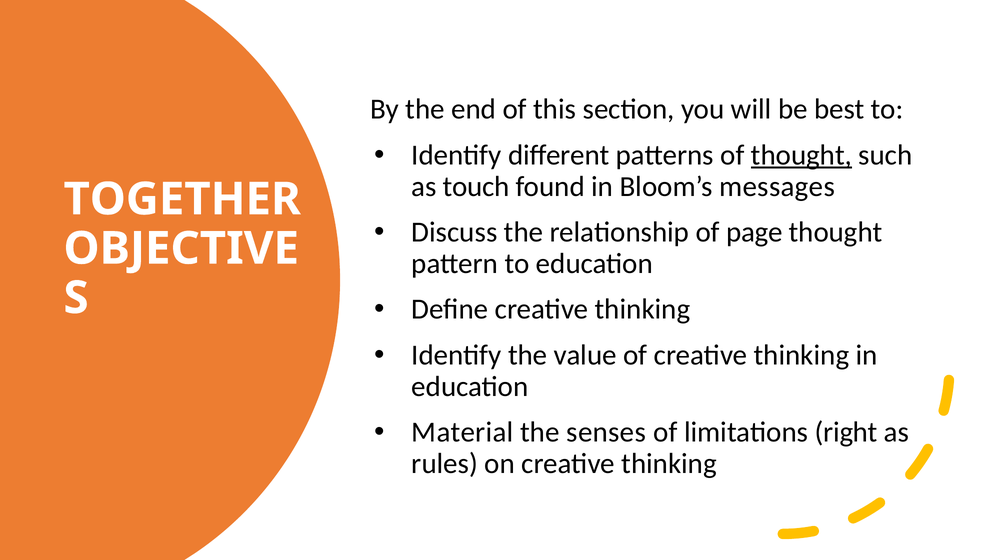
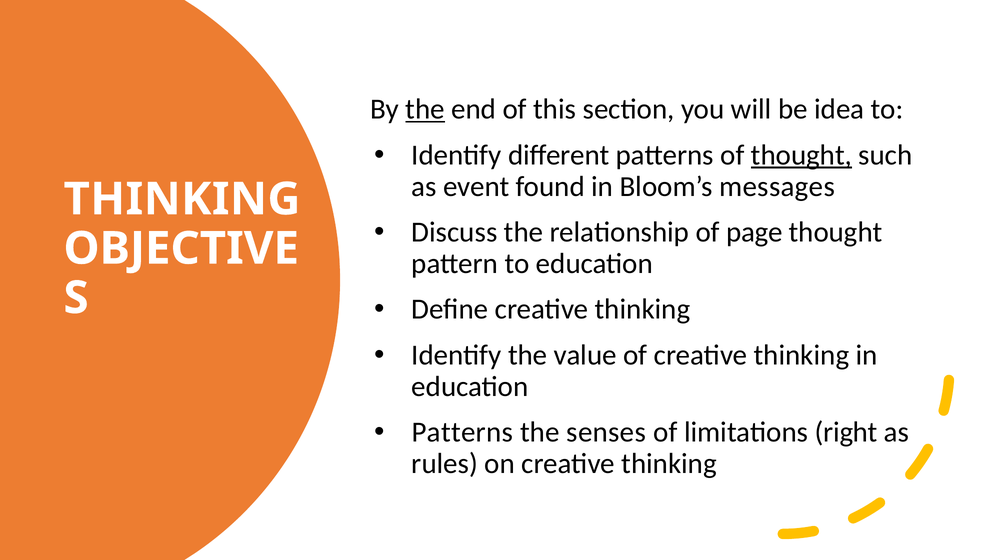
the at (425, 109) underline: none -> present
best: best -> idea
touch: touch -> event
TOGETHER at (182, 199): TOGETHER -> THINKING
Material at (462, 432): Material -> Patterns
